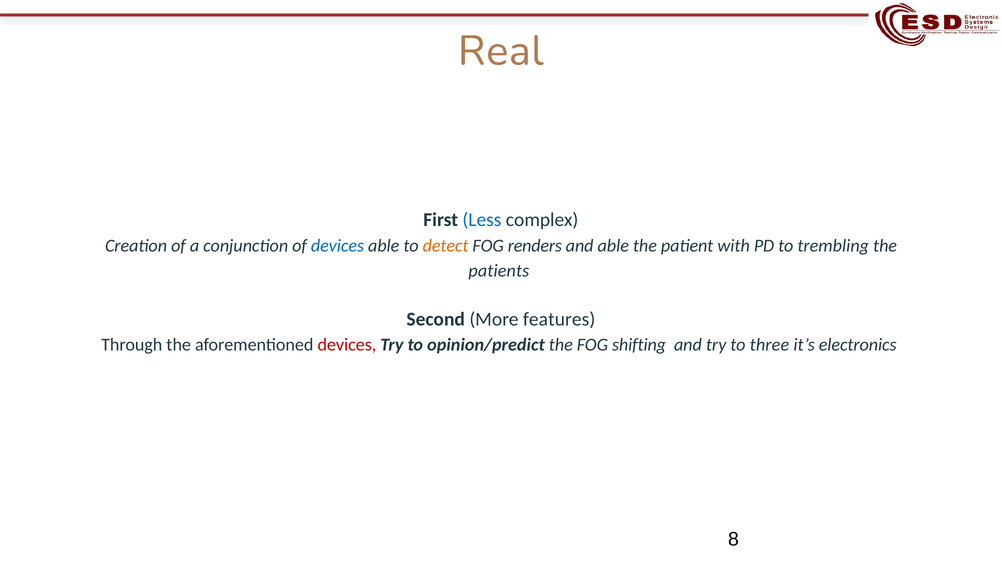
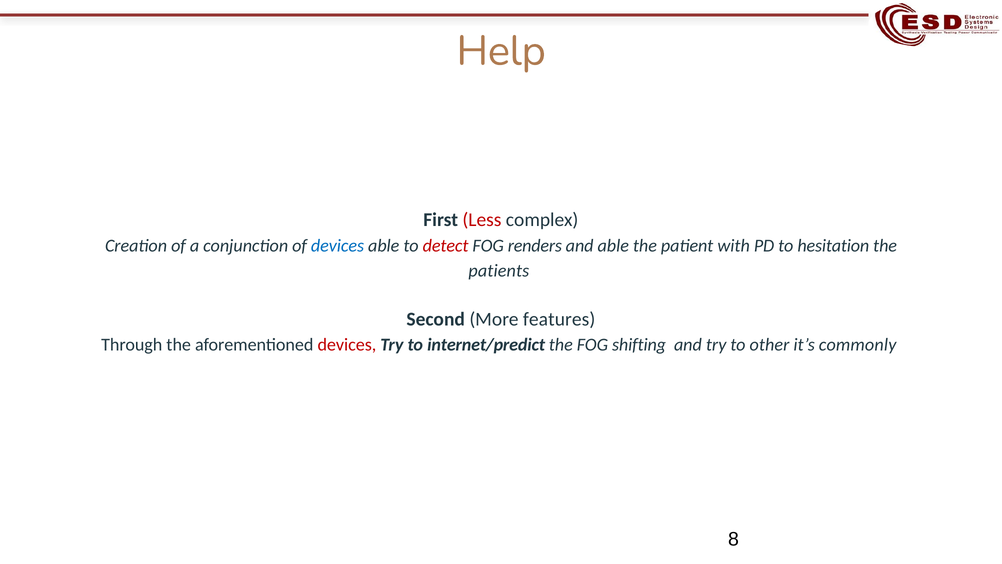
Real: Real -> Help
Less colour: blue -> red
detect colour: orange -> red
trembling: trembling -> hesitation
opinion/predict: opinion/predict -> internet/predict
three: three -> other
electronics: electronics -> commonly
